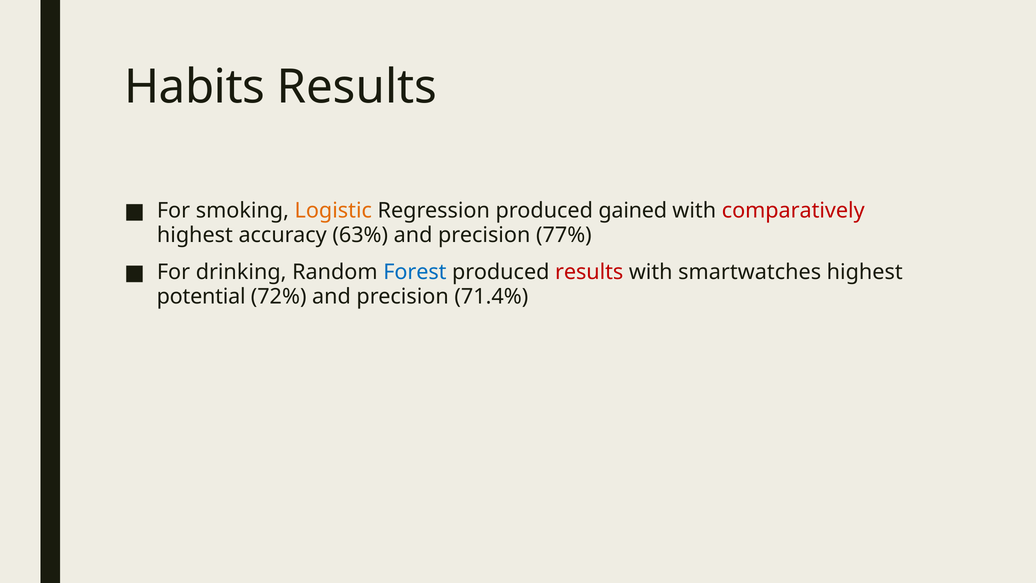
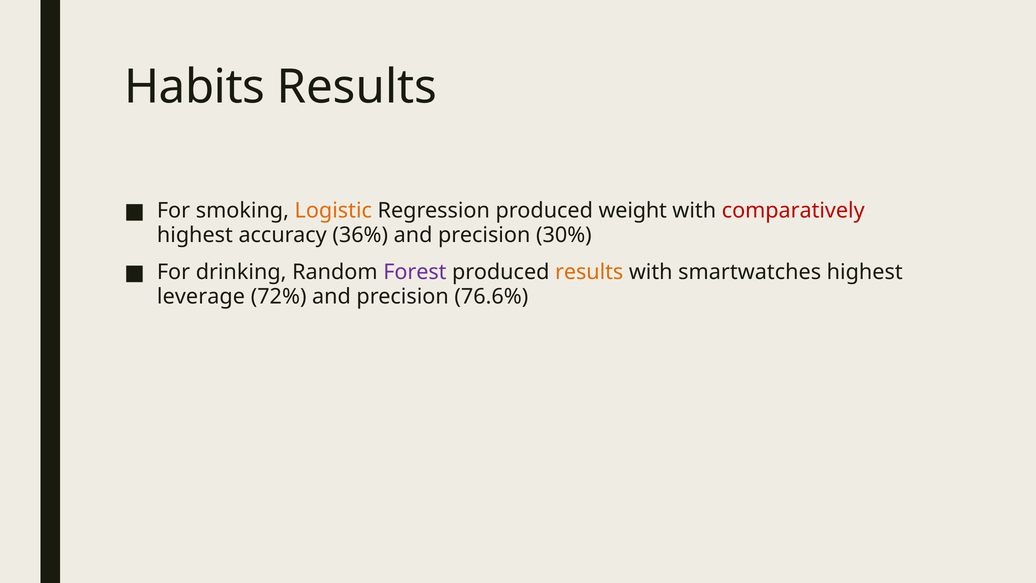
gained: gained -> weight
63%: 63% -> 36%
77%: 77% -> 30%
Forest colour: blue -> purple
results at (589, 272) colour: red -> orange
potential: potential -> leverage
71.4%: 71.4% -> 76.6%
